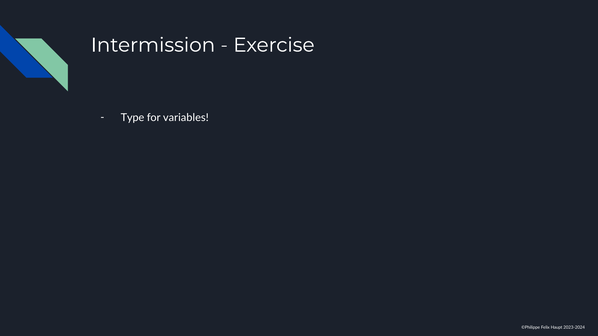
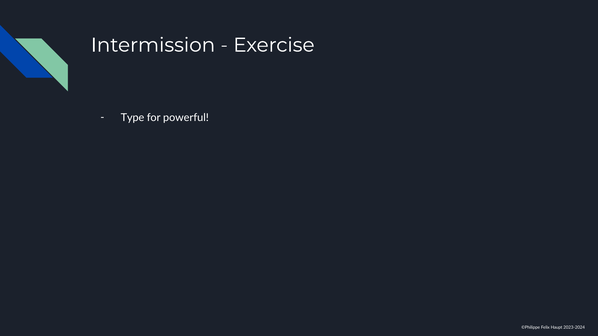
variables: variables -> powerful
